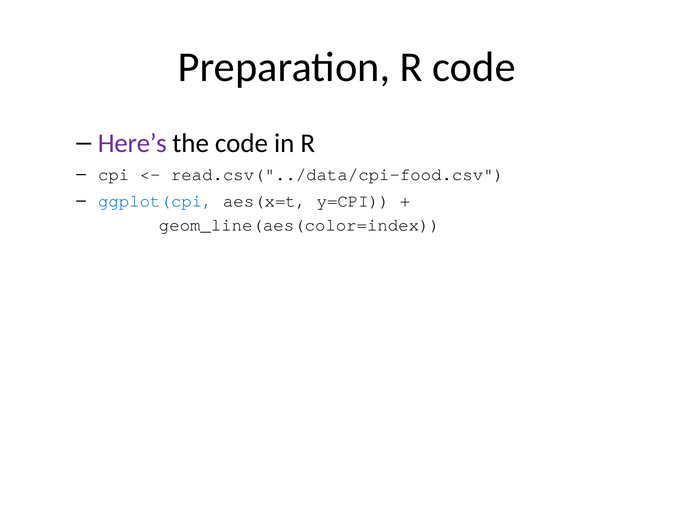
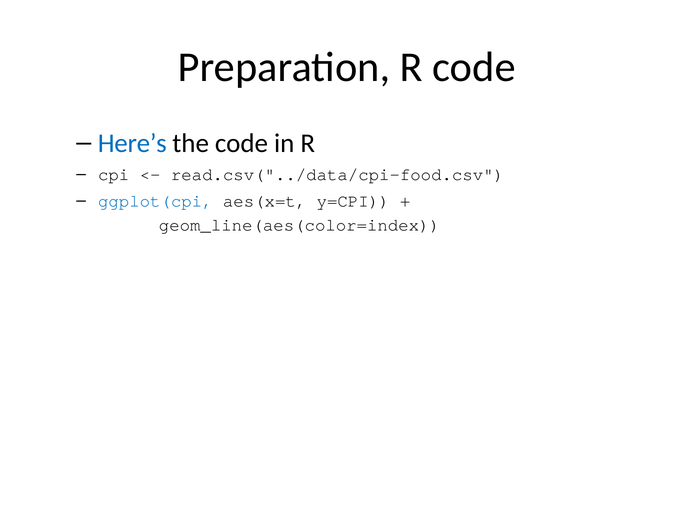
Here’s colour: purple -> blue
